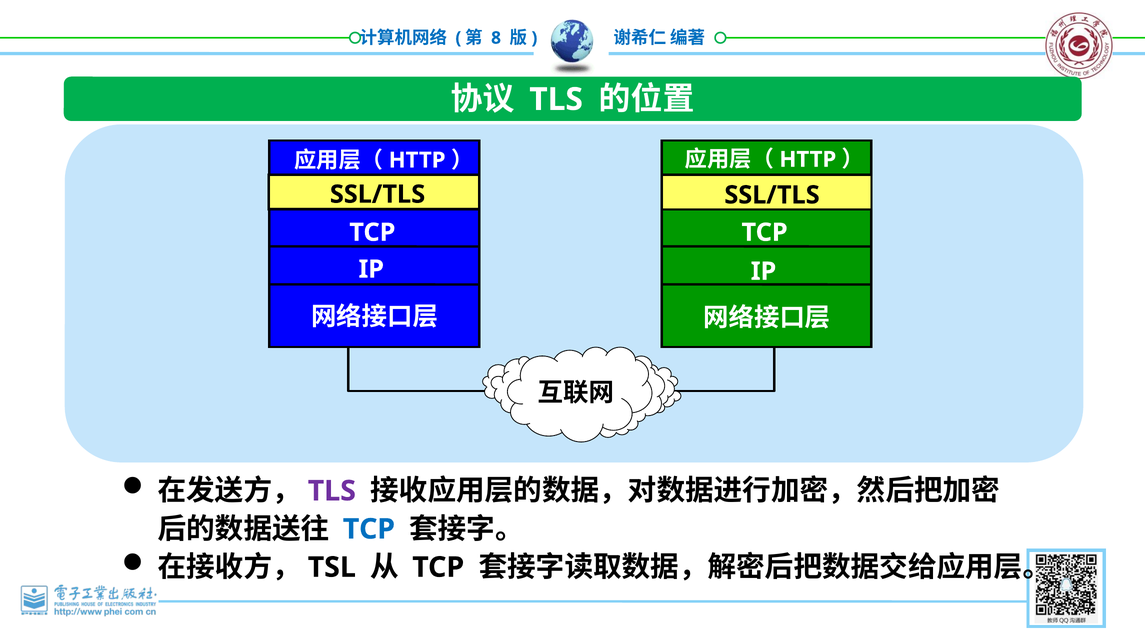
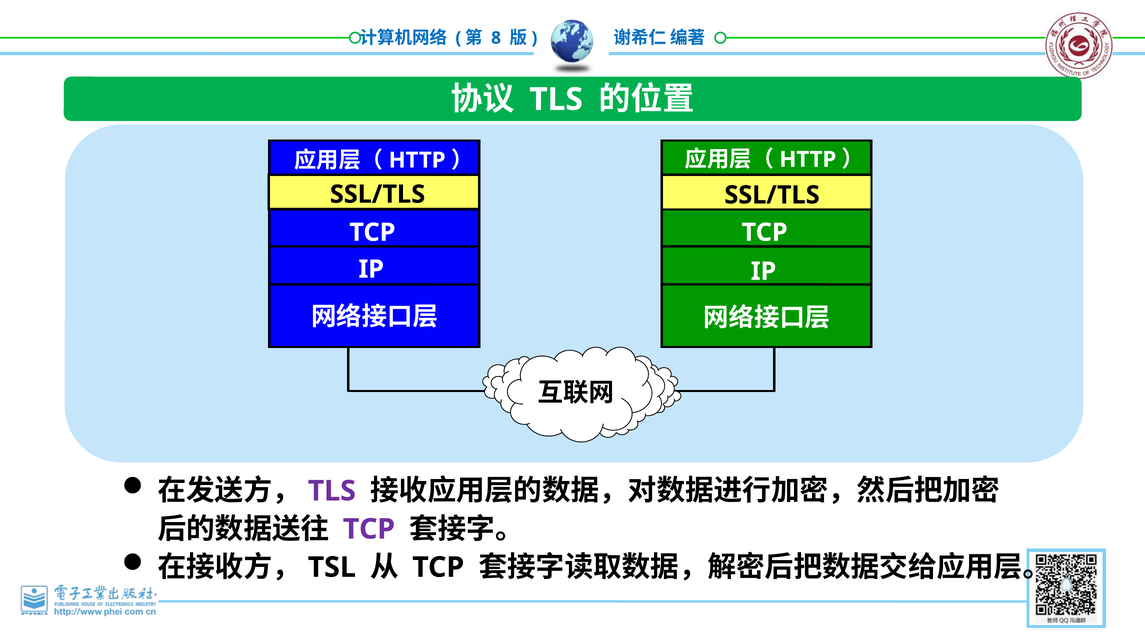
TCP at (369, 529) colour: blue -> purple
